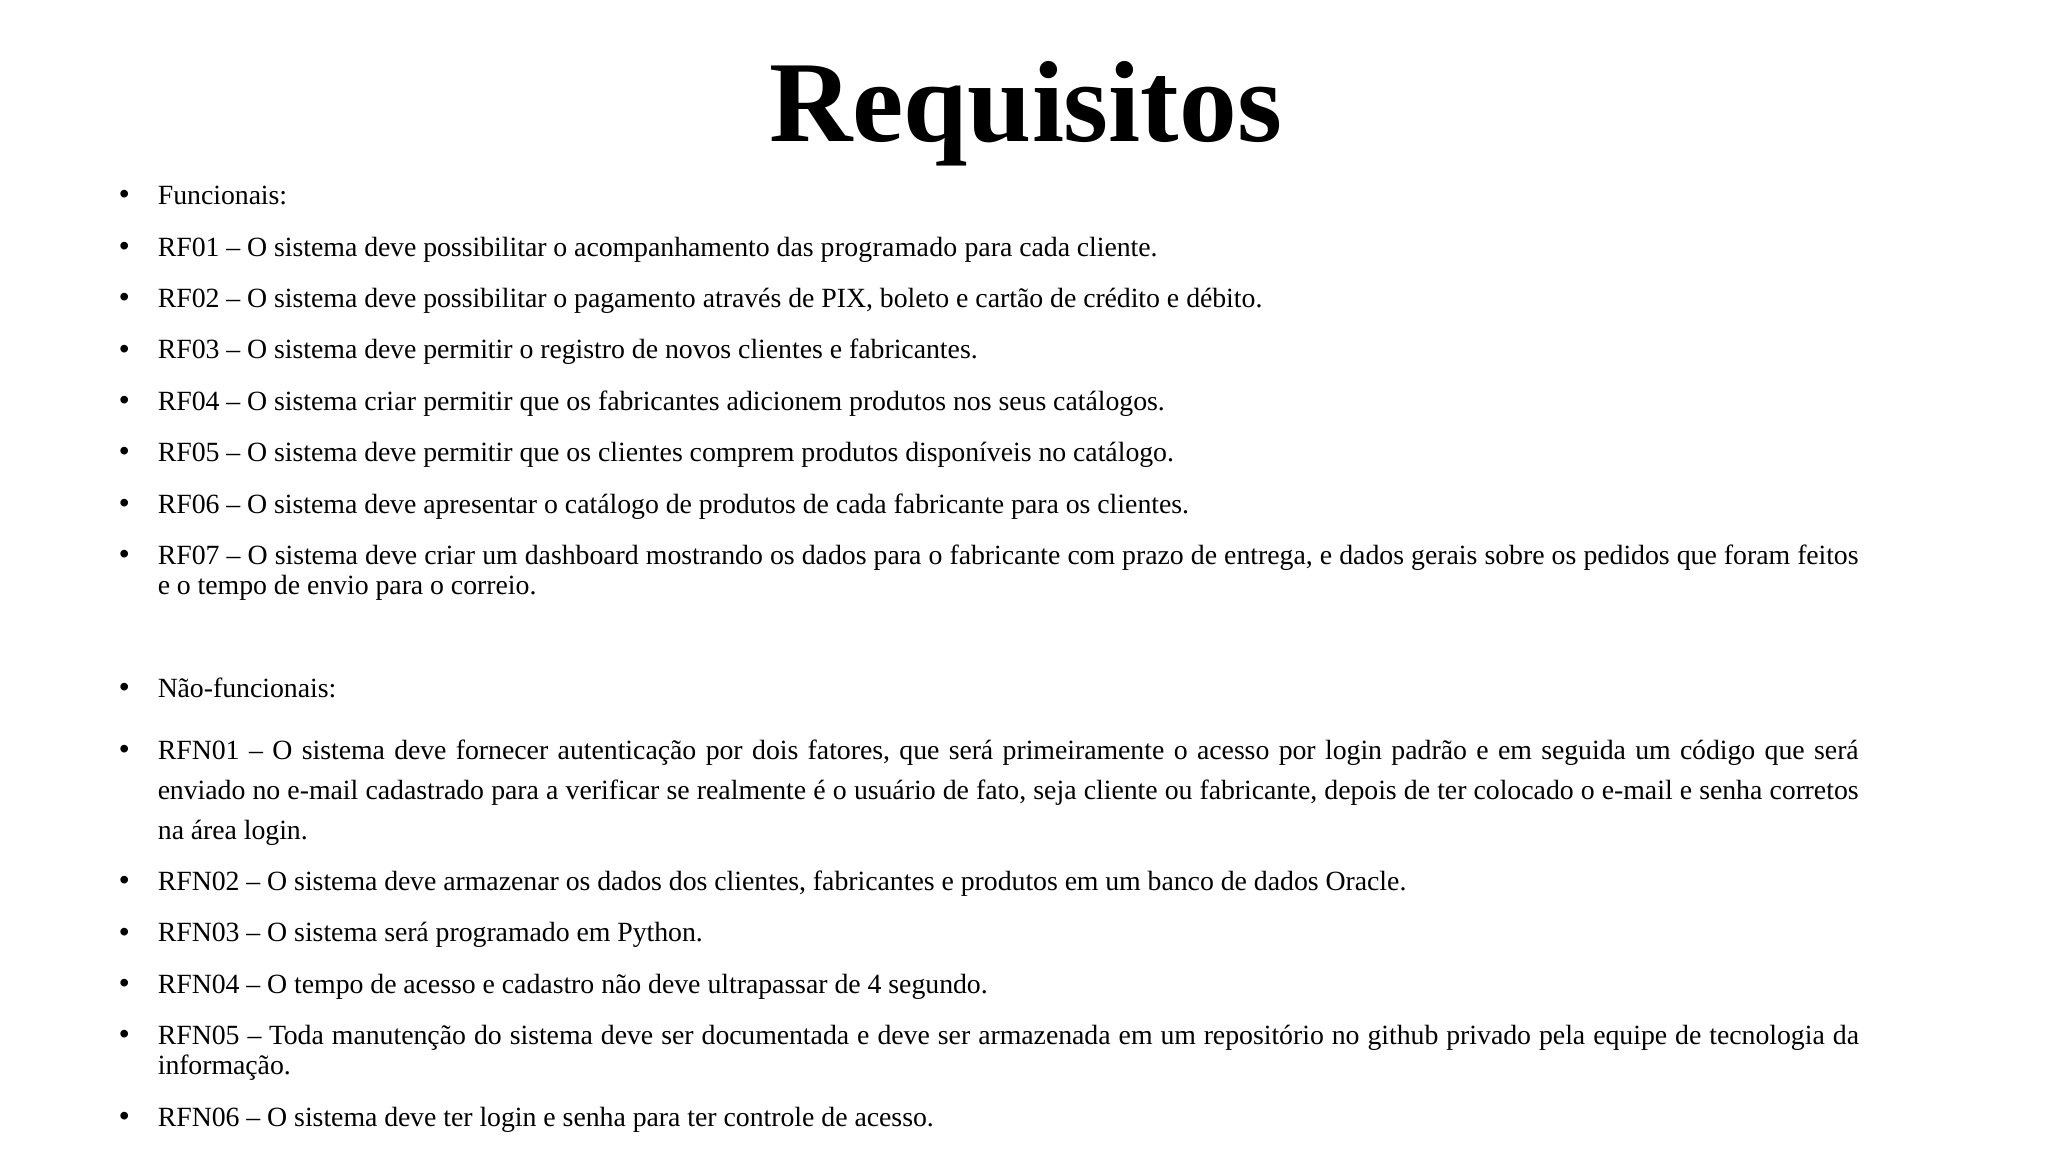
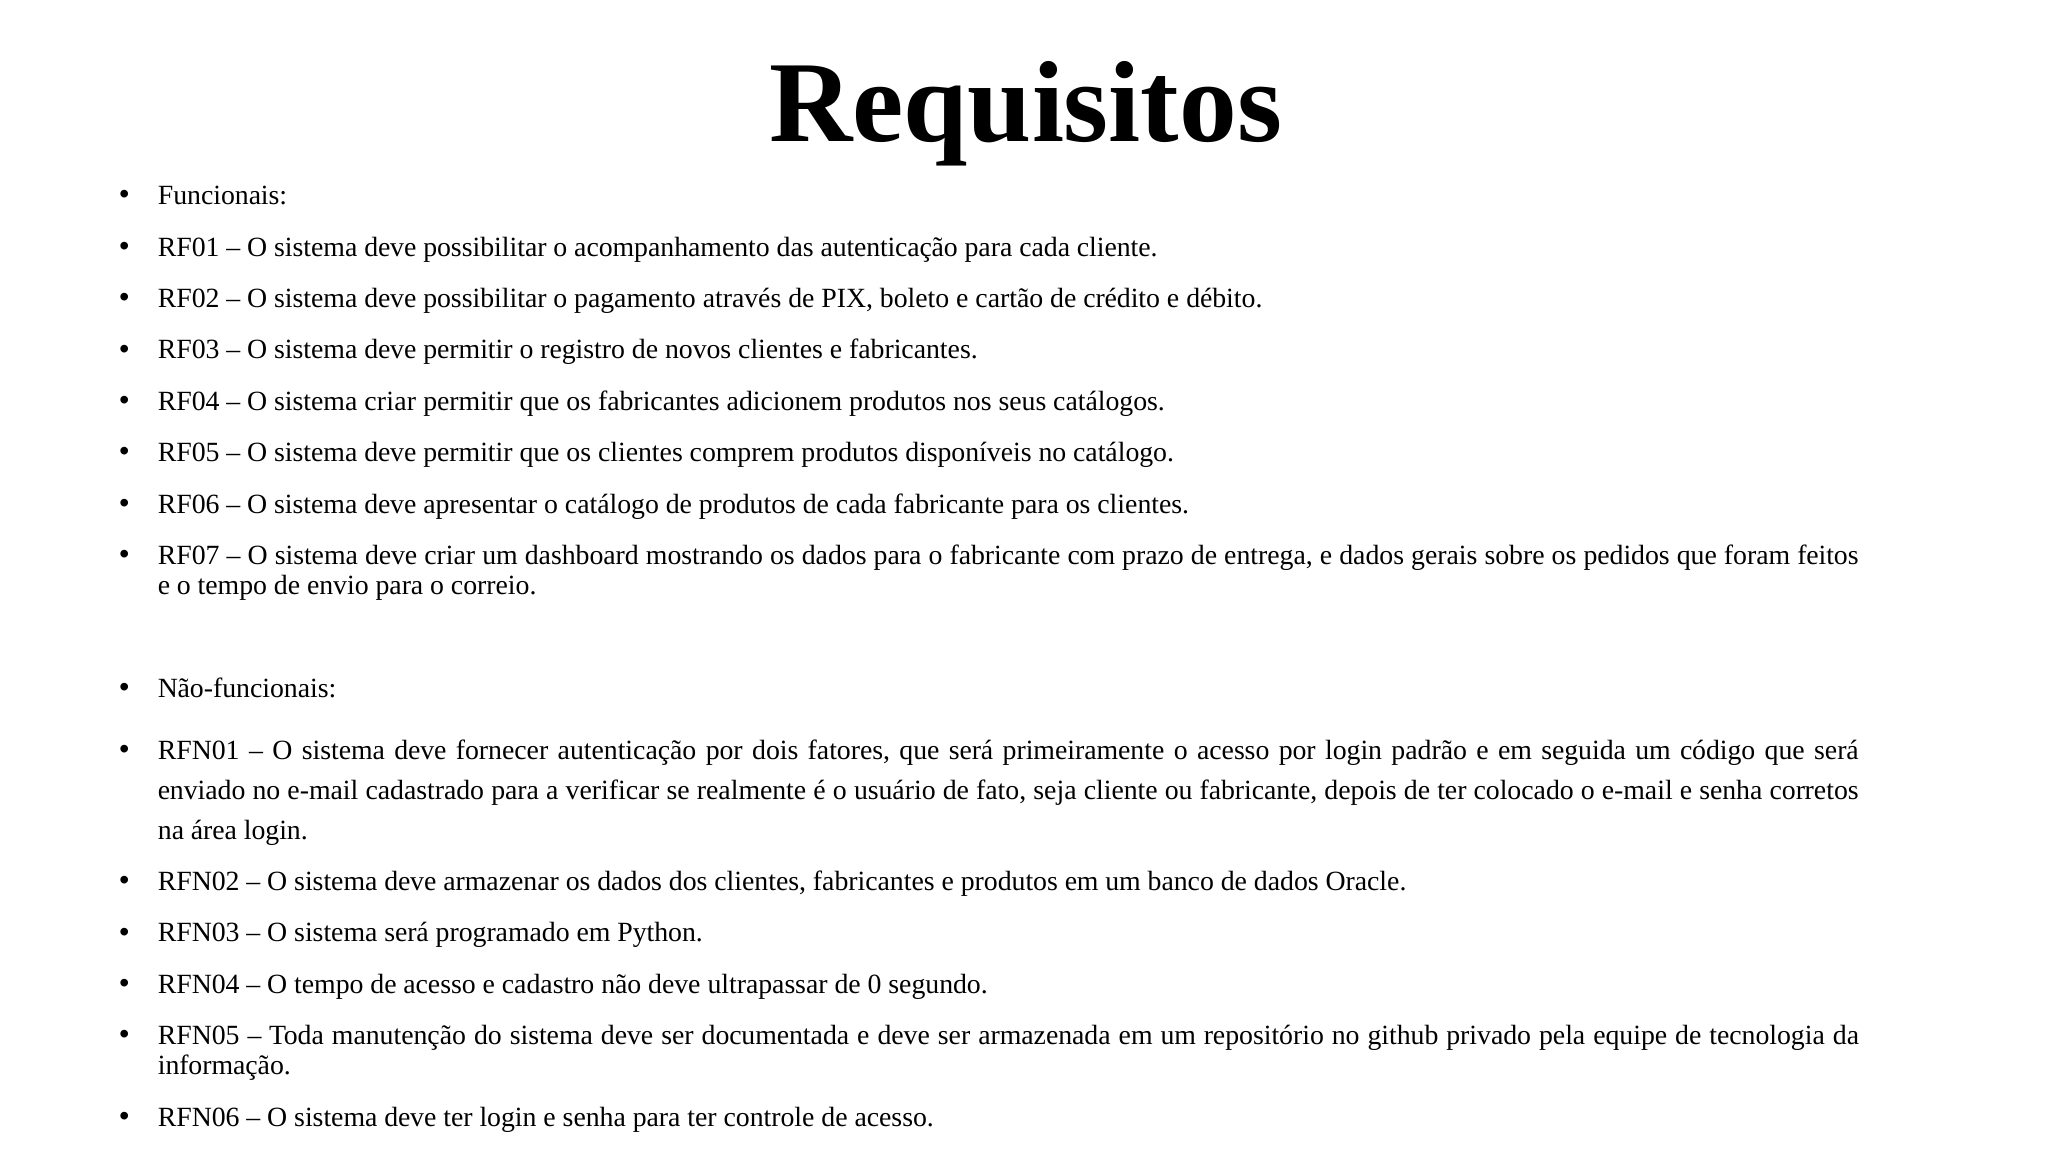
das programado: programado -> autenticação
4: 4 -> 0
